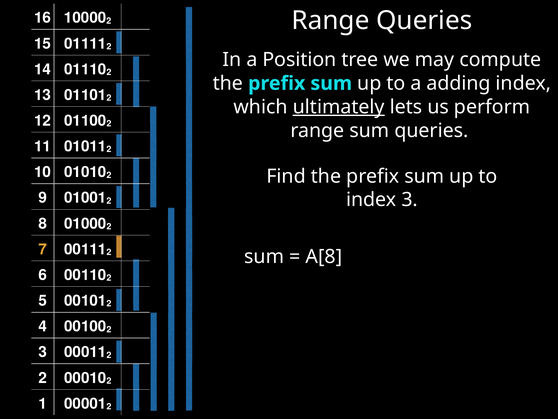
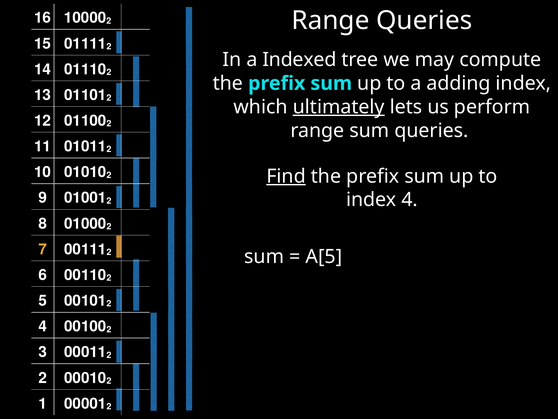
Position: Position -> Indexed
Find underline: none -> present
index 3: 3 -> 4
A[8: A[8 -> A[5
